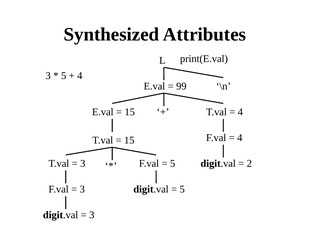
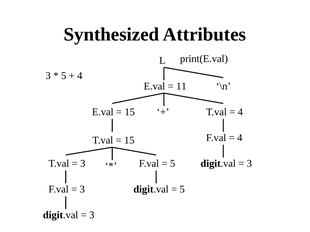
99: 99 -> 11
2 at (249, 164): 2 -> 3
